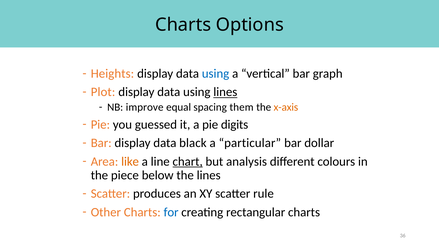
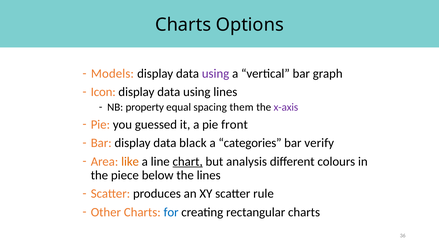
Heights: Heights -> Models
using at (216, 74) colour: blue -> purple
Plot: Plot -> Icon
lines at (225, 92) underline: present -> none
improve: improve -> property
x-axis colour: orange -> purple
digits: digits -> front
particular: particular -> categories
dollar: dollar -> verify
